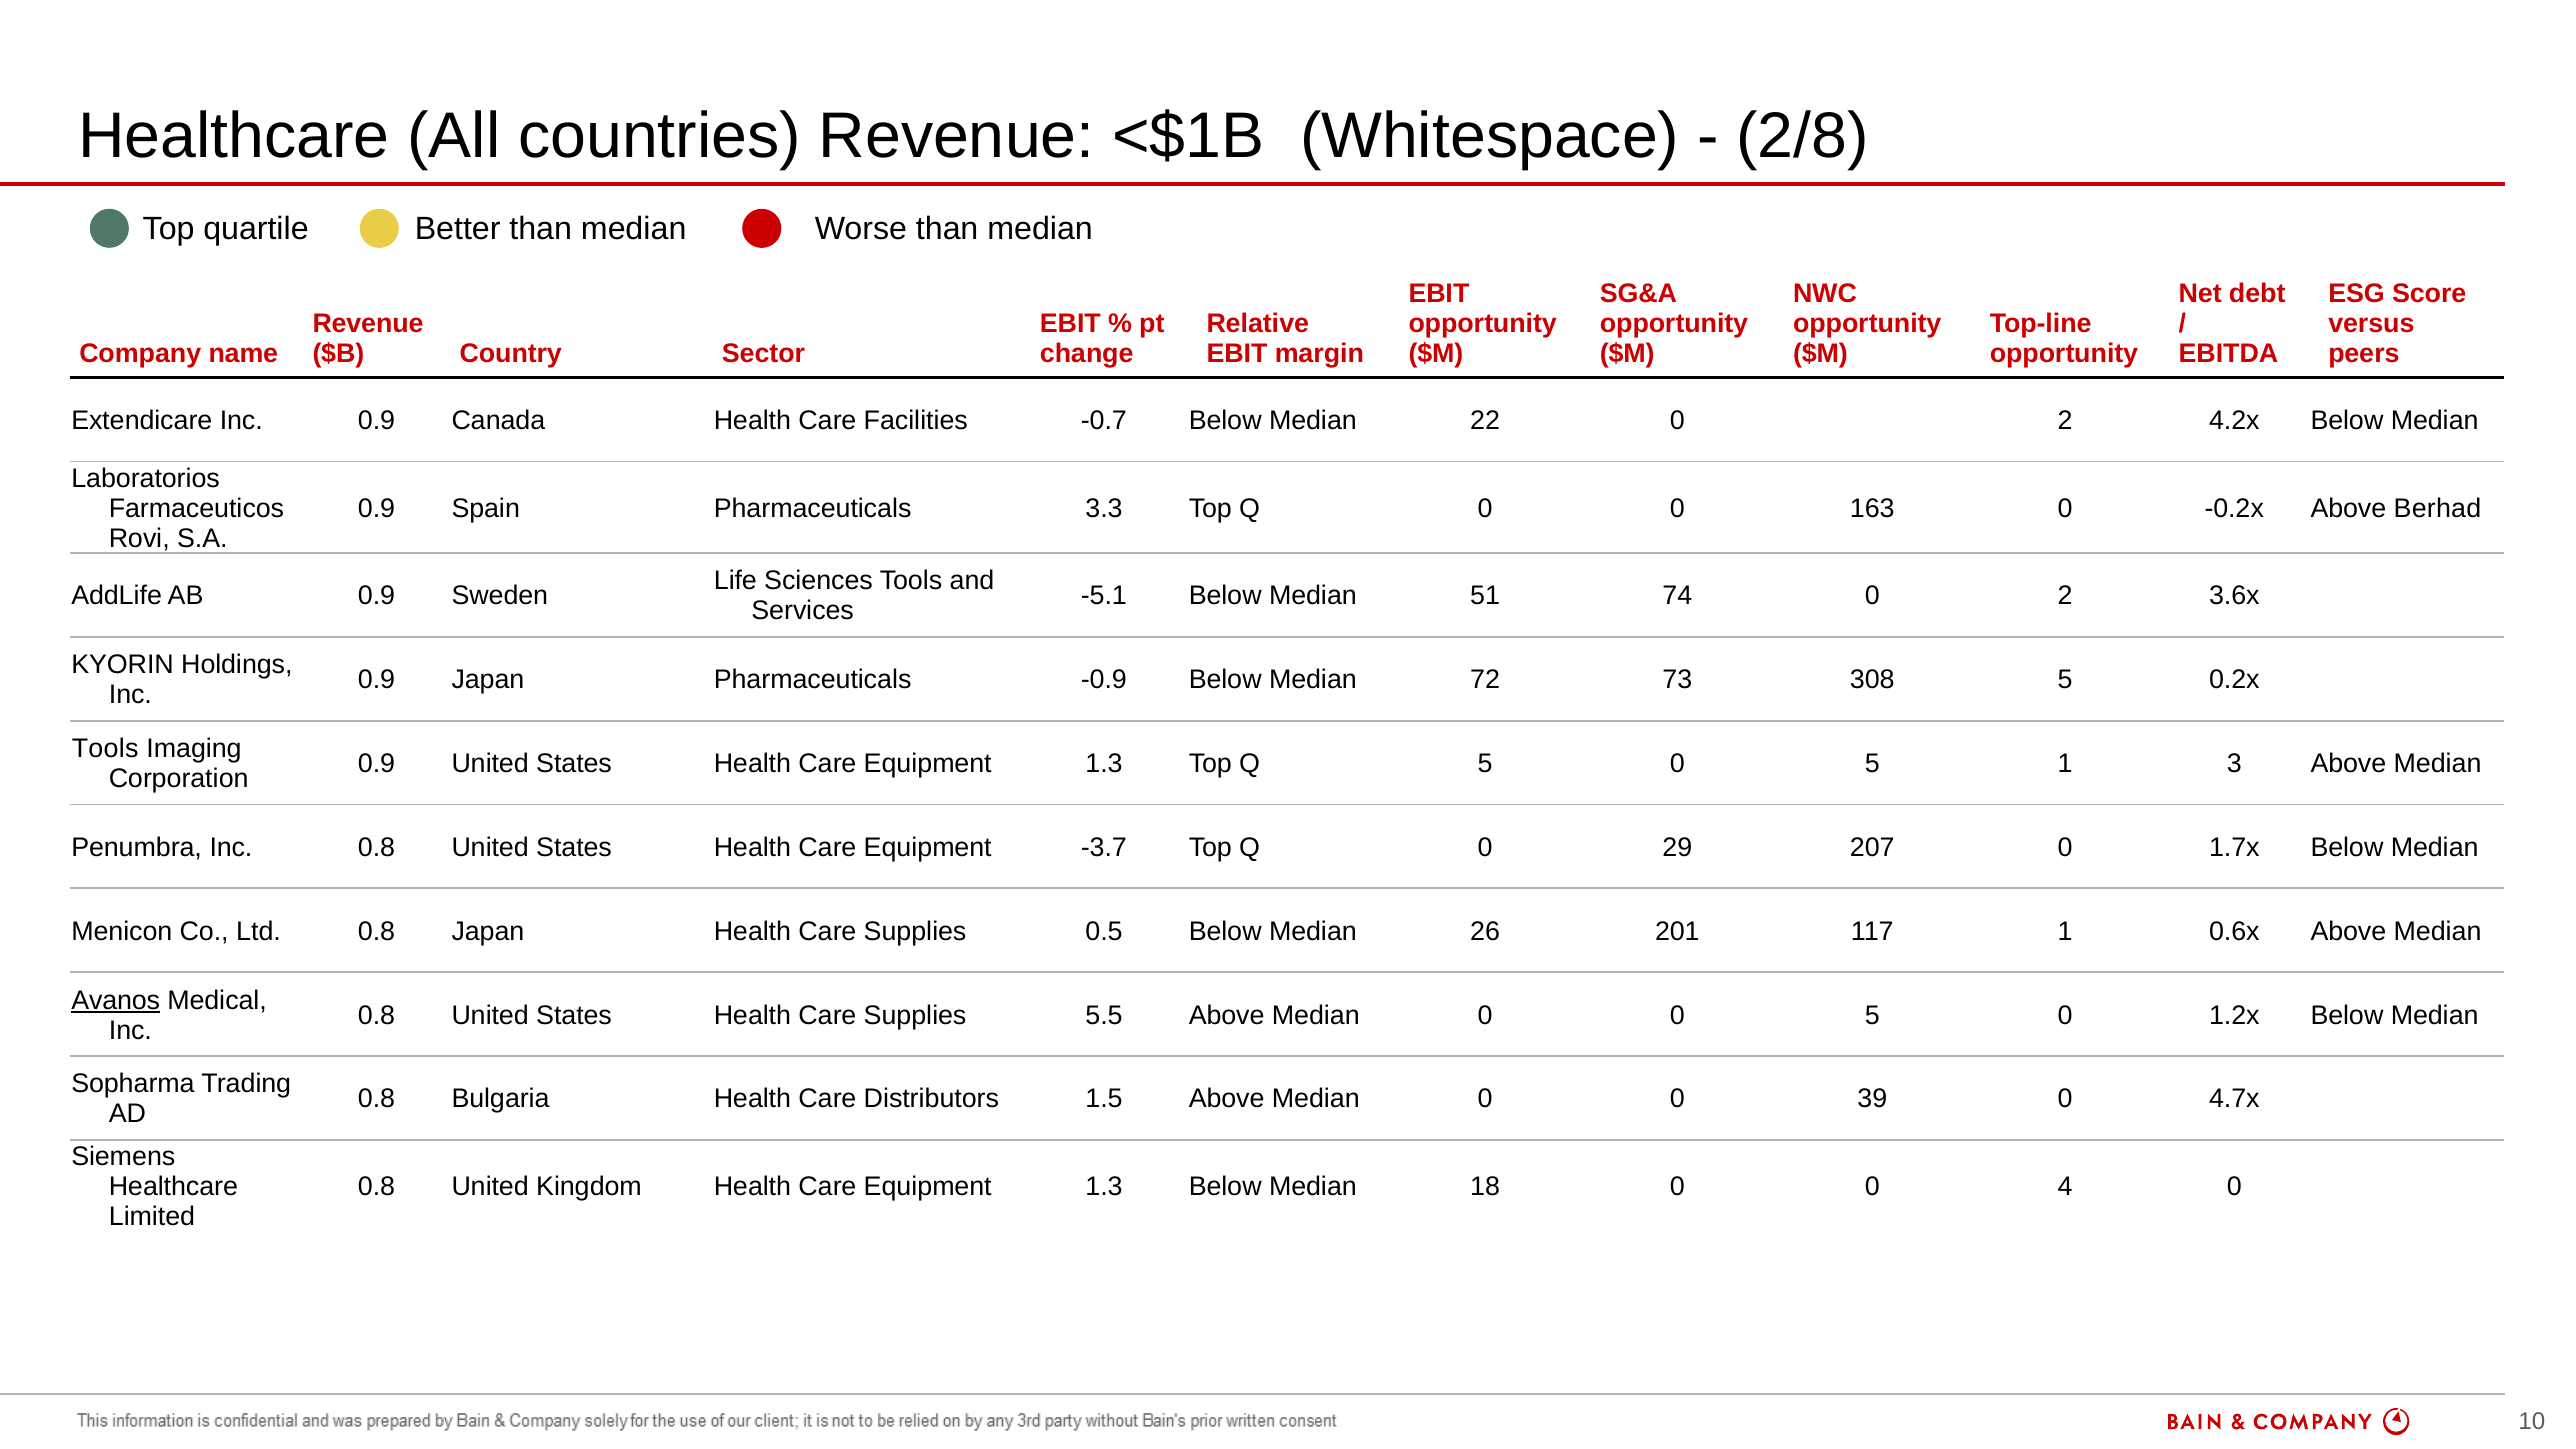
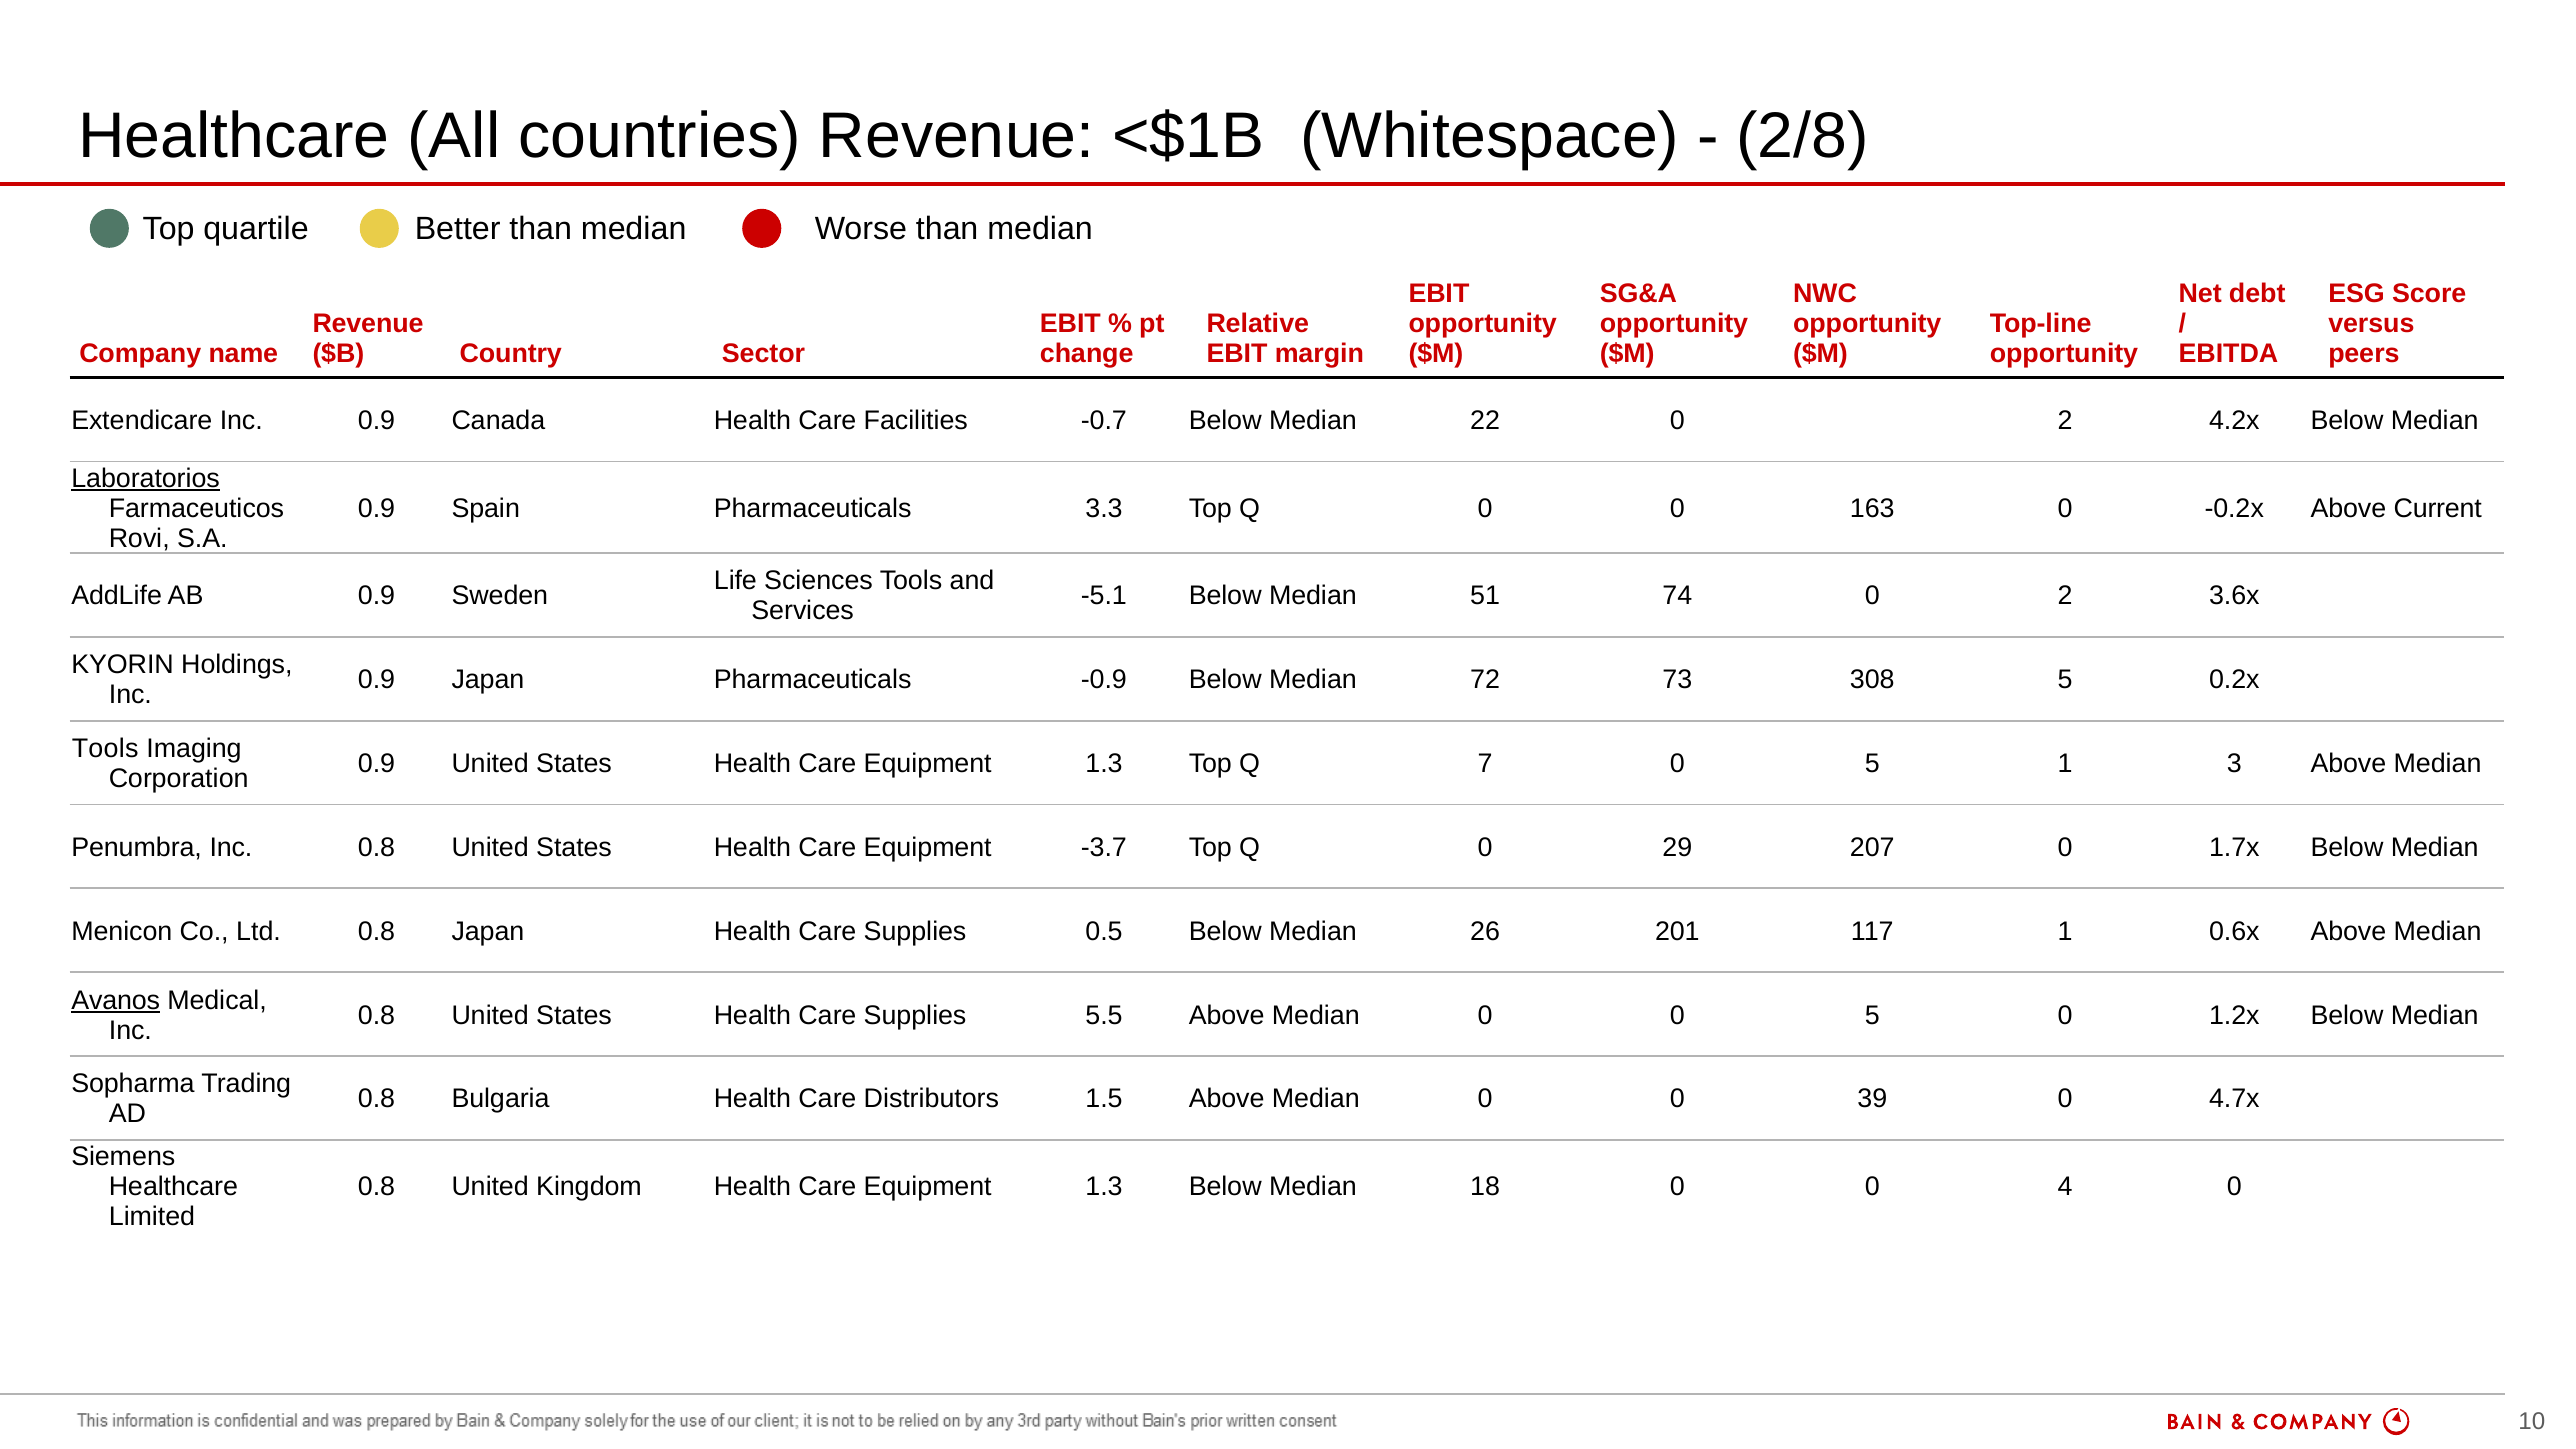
Laboratorios underline: none -> present
Berhad: Berhad -> Current
Q 5: 5 -> 7
